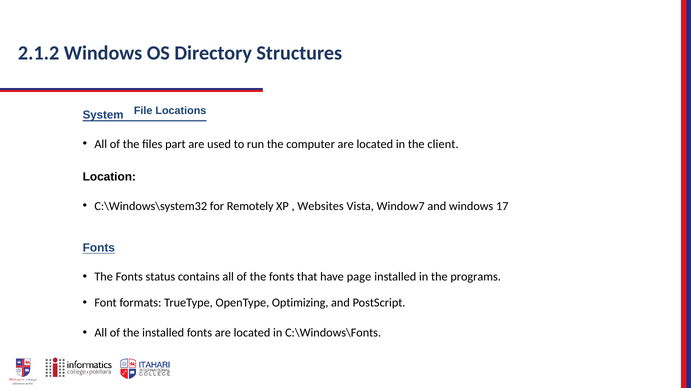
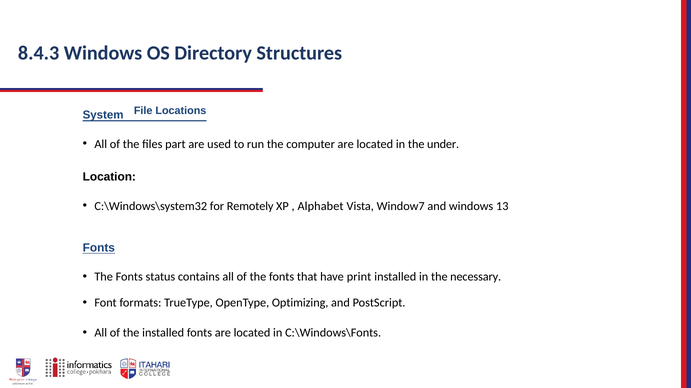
2.1.2: 2.1.2 -> 8.4.3
client: client -> under
Websites: Websites -> Alphabet
17: 17 -> 13
page: page -> print
programs: programs -> necessary
